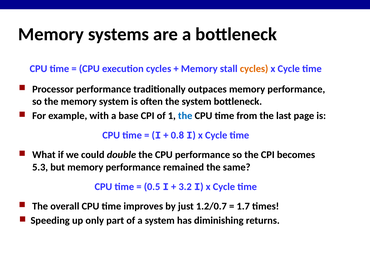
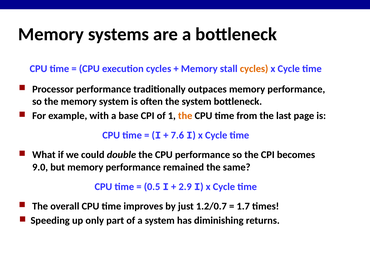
the at (185, 116) colour: blue -> orange
0.8: 0.8 -> 7.6
5.3: 5.3 -> 9.0
3.2: 3.2 -> 2.9
